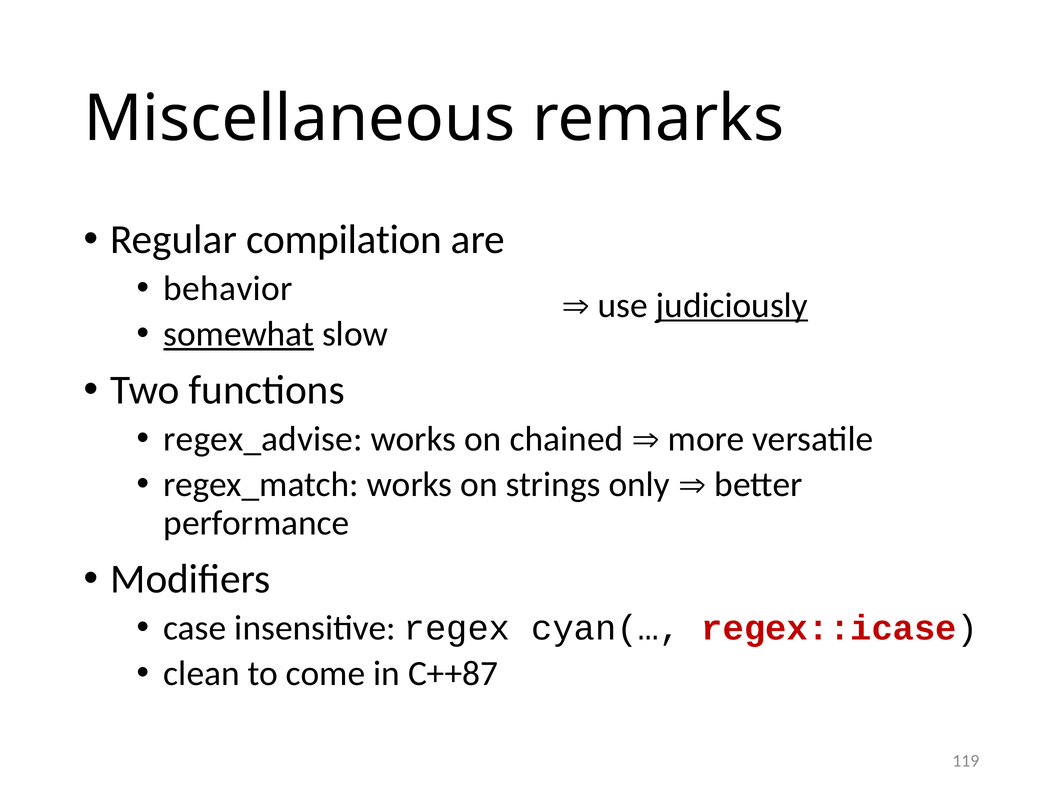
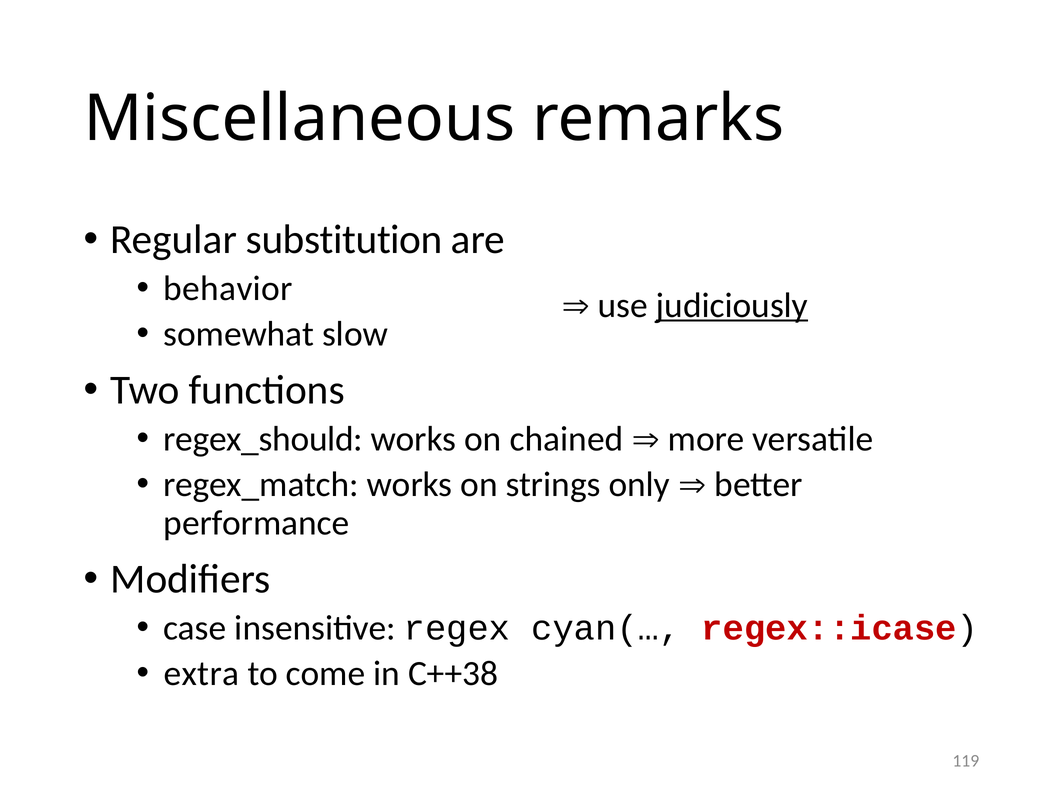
compilation: compilation -> substitution
somewhat underline: present -> none
regex_advise: regex_advise -> regex_should
clean: clean -> extra
C++87: C++87 -> C++38
